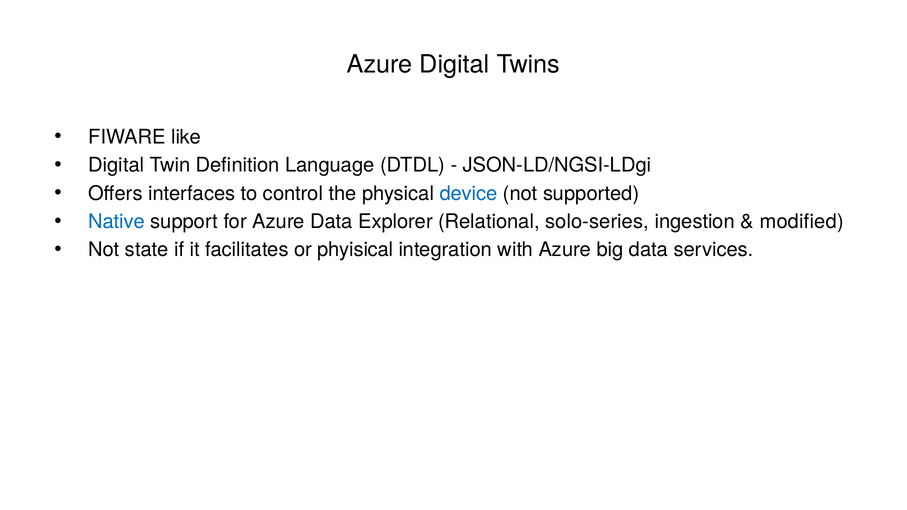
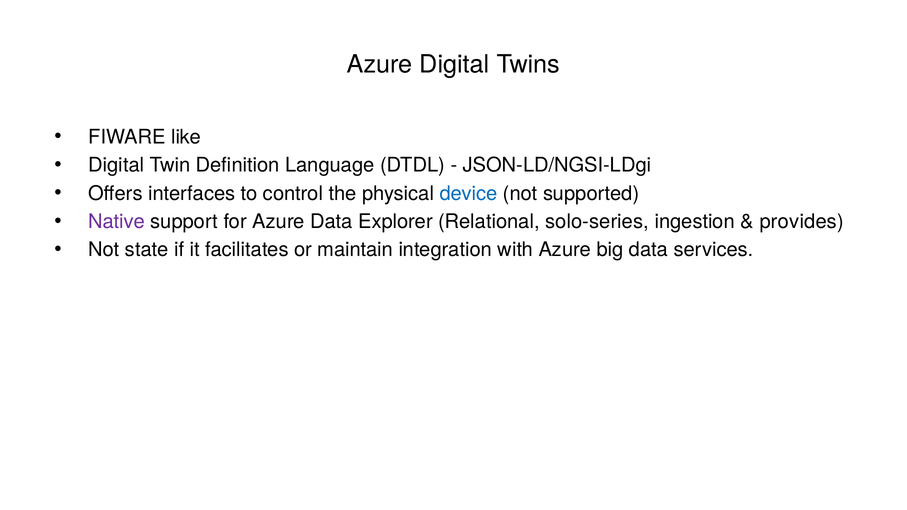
Native colour: blue -> purple
modified: modified -> provides
phyisical: phyisical -> maintain
